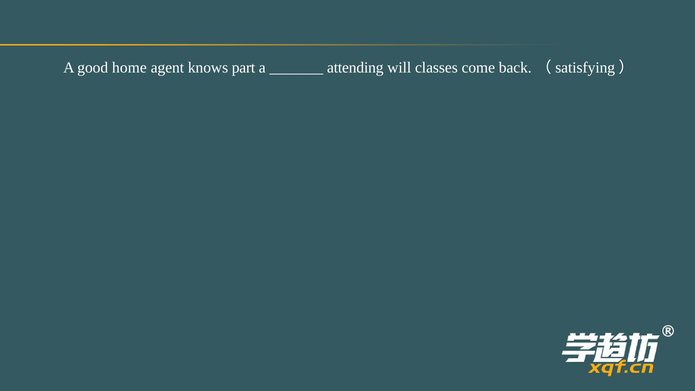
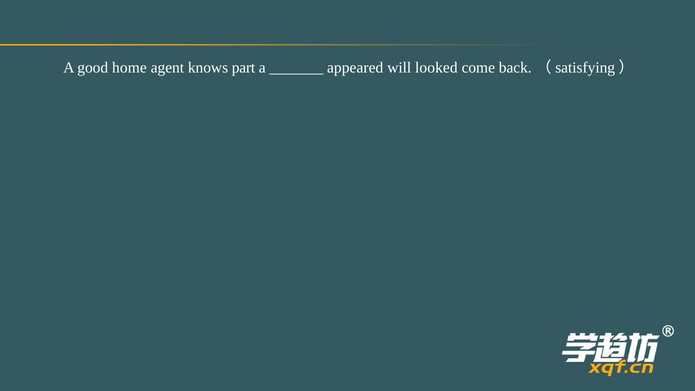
attending: attending -> appeared
classes: classes -> looked
